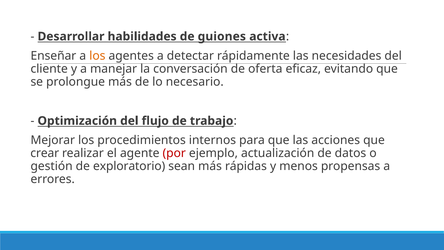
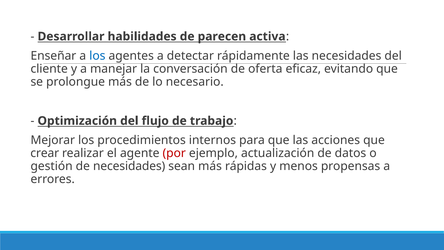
guiones: guiones -> parecen
los at (97, 56) colour: orange -> blue
de exploratorio: exploratorio -> necesidades
